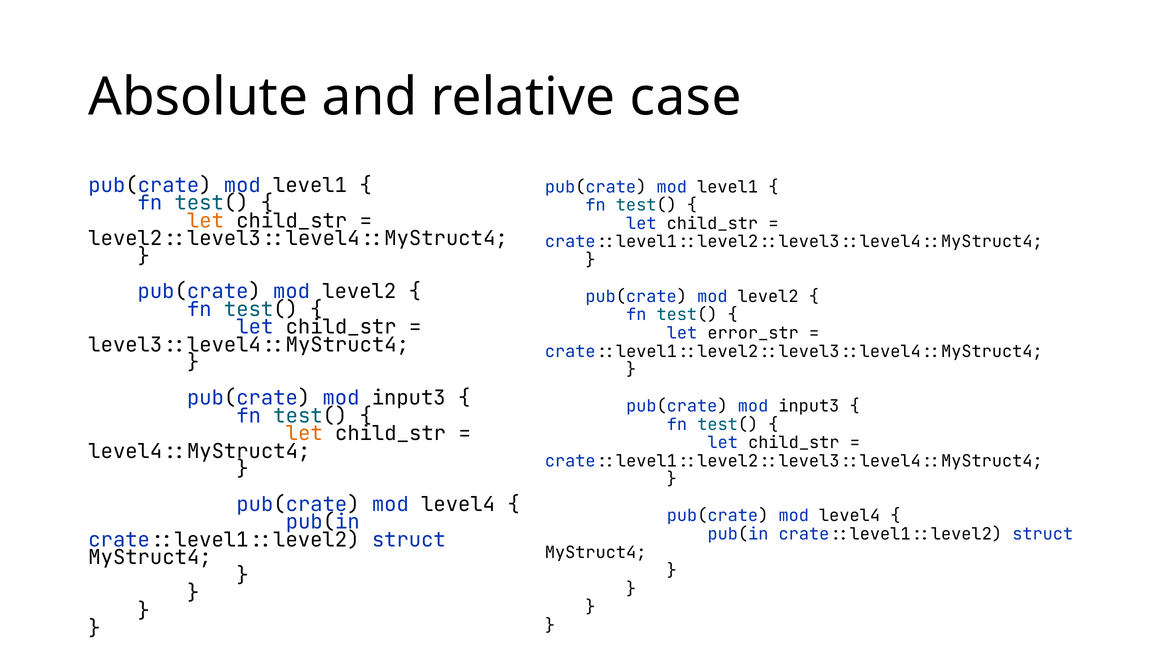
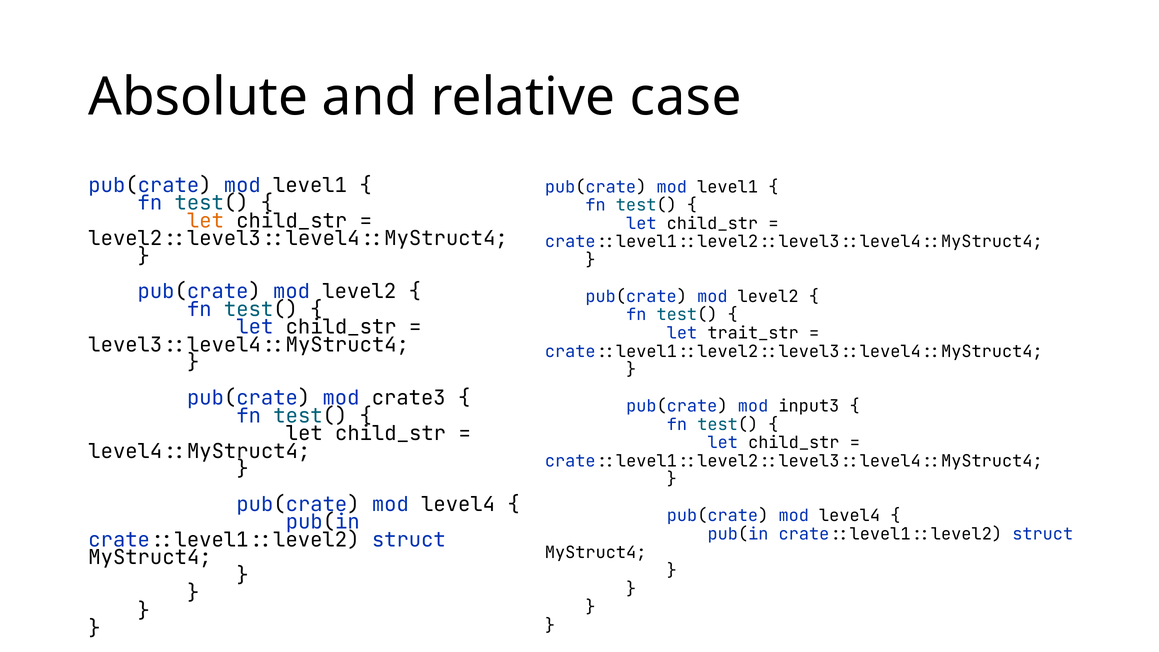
error_str: error_str -> trait_str
input3 at (409, 398): input3 -> crate3
let at (304, 433) colour: orange -> black
